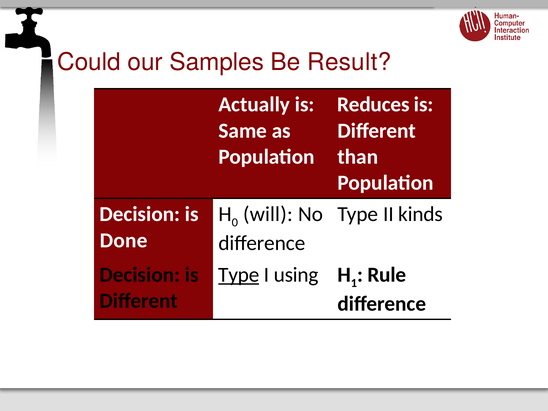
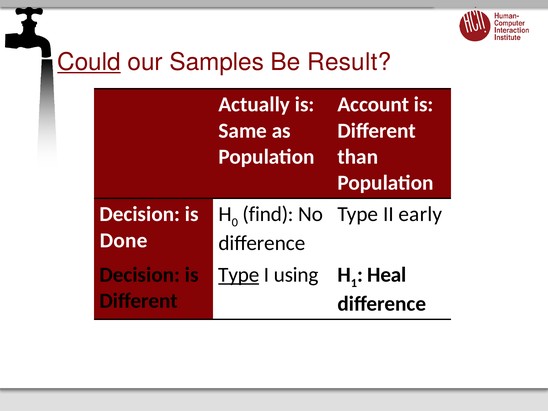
Could underline: none -> present
Reduces: Reduces -> Account
will: will -> find
kinds: kinds -> early
Rule: Rule -> Heal
